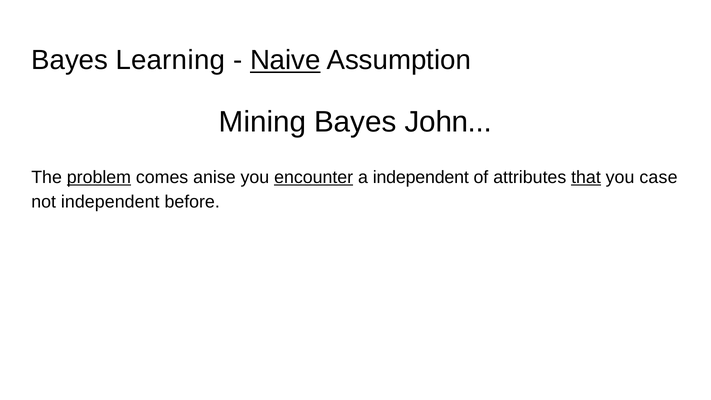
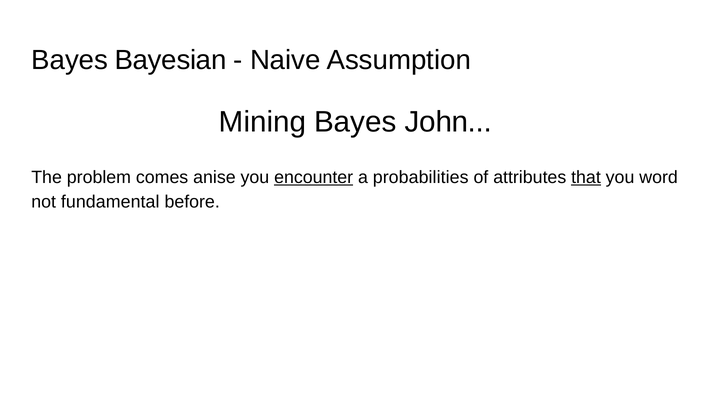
Learning: Learning -> Bayesian
Naive underline: present -> none
problem underline: present -> none
a independent: independent -> probabilities
case: case -> word
not independent: independent -> fundamental
